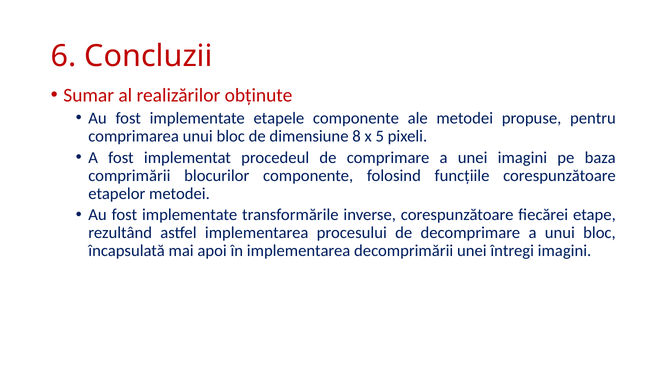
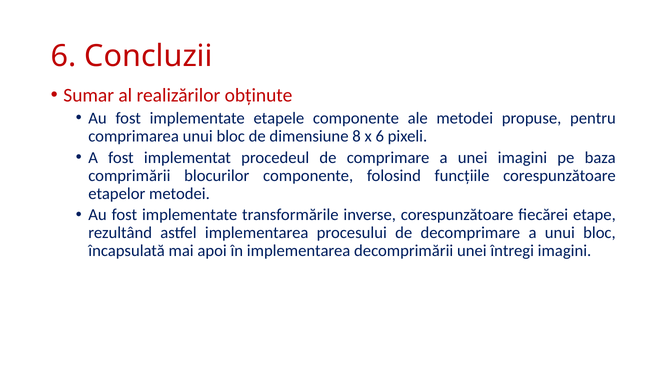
x 5: 5 -> 6
